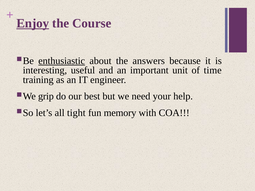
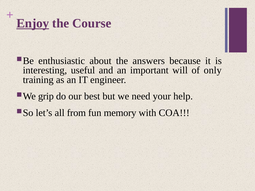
enthusiastic underline: present -> none
unit: unit -> will
time: time -> only
tight: tight -> from
